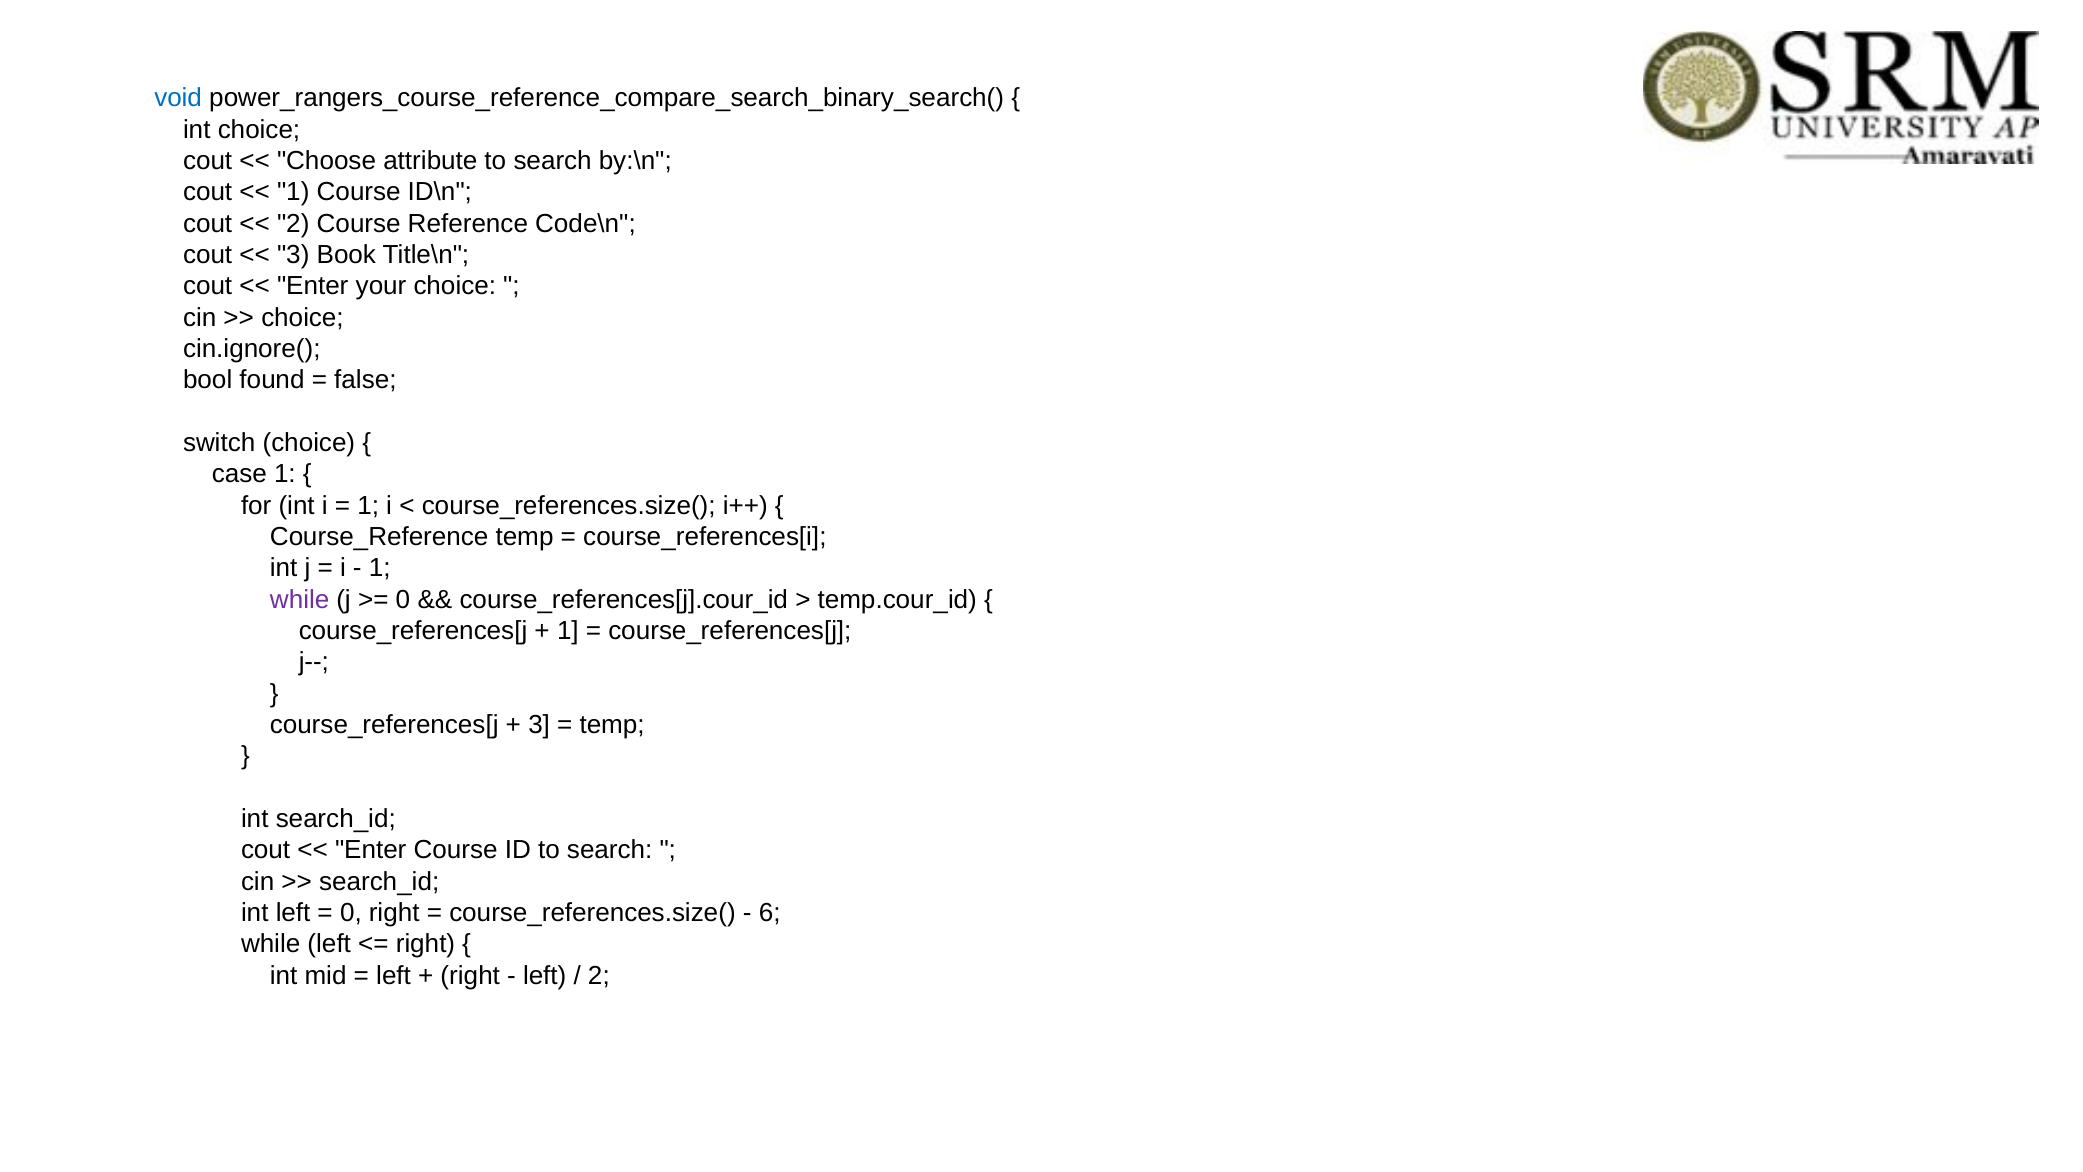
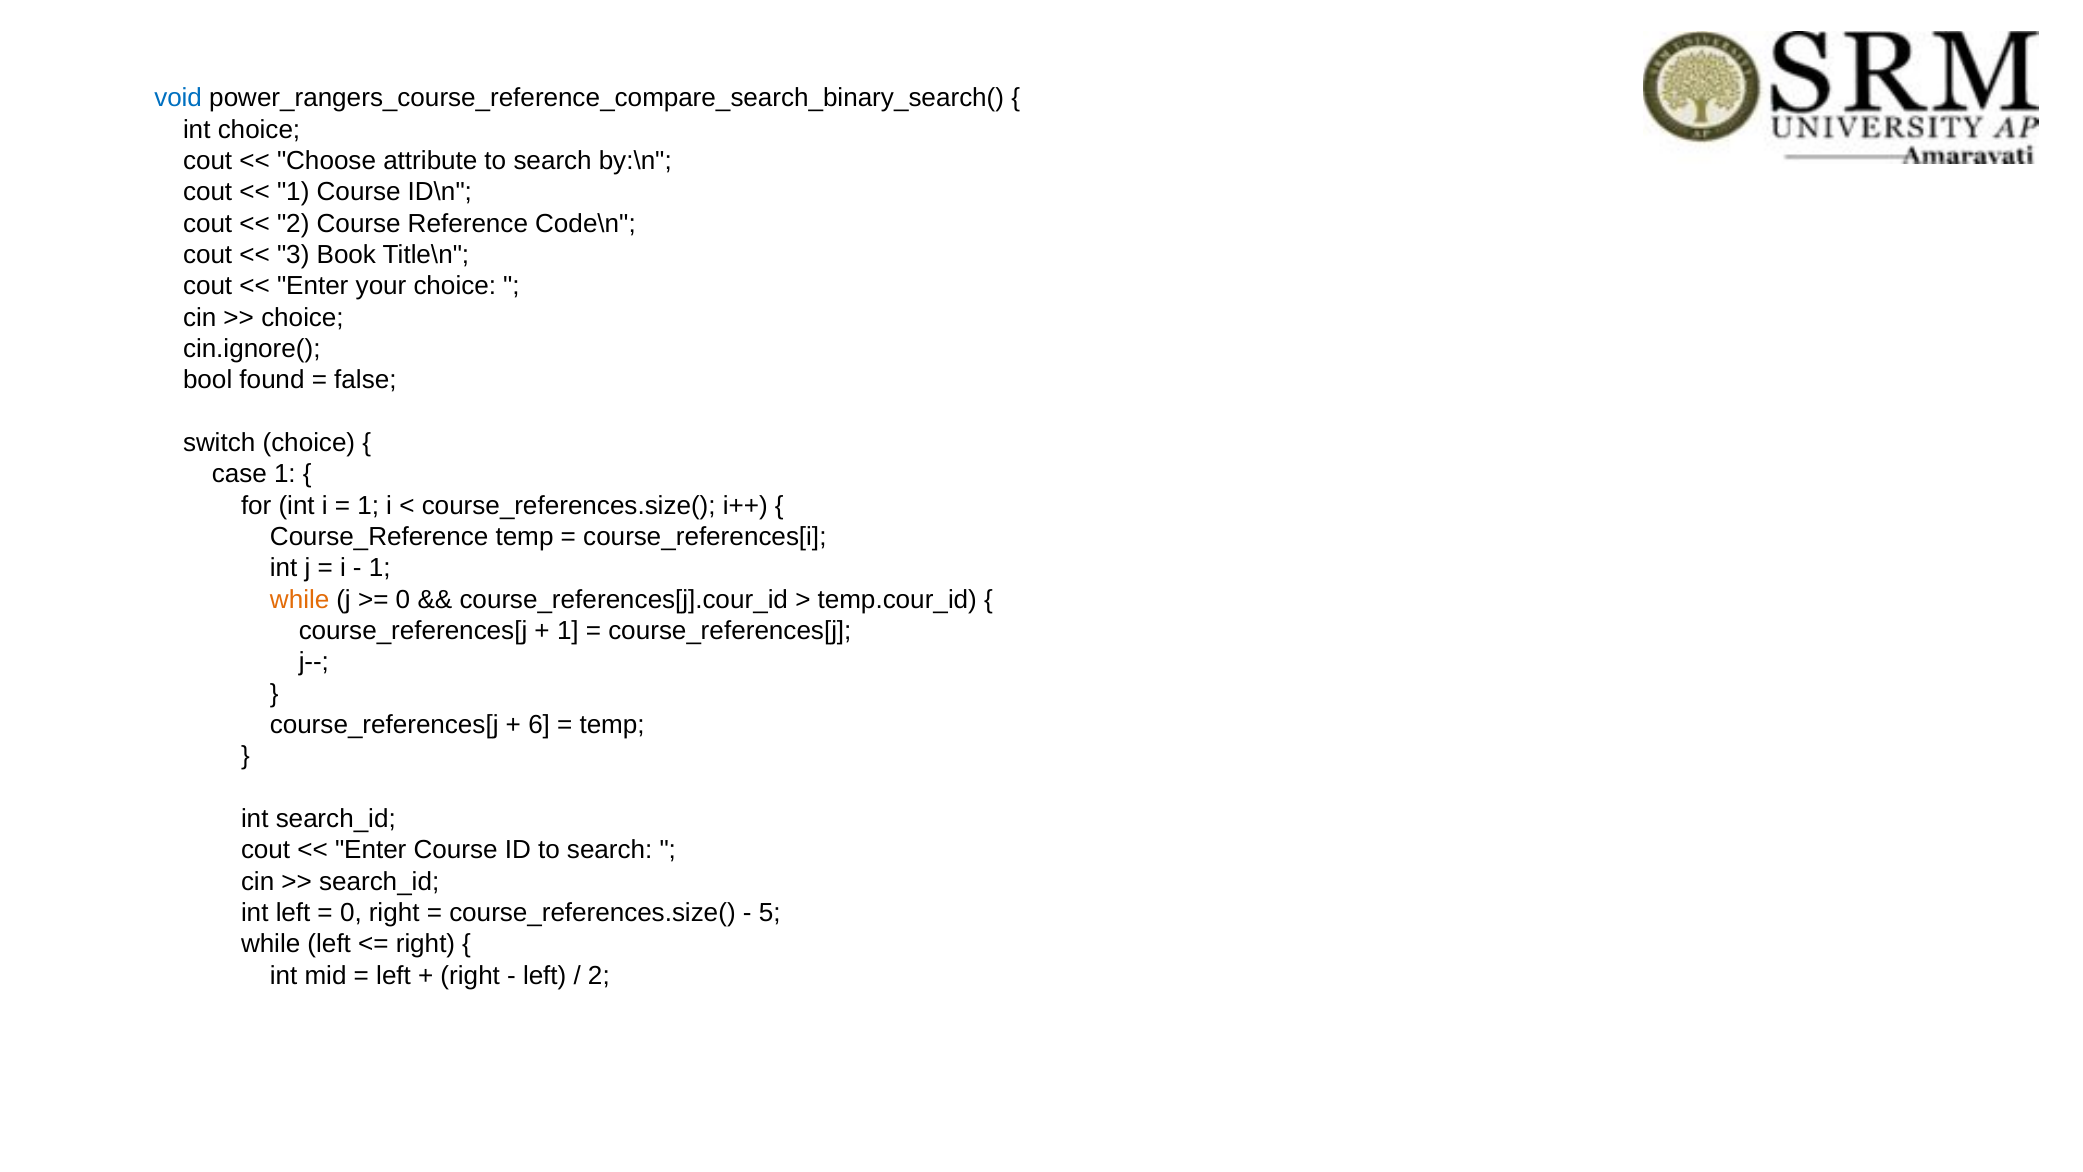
while at (300, 599) colour: purple -> orange
3 at (539, 725): 3 -> 6
6: 6 -> 5
